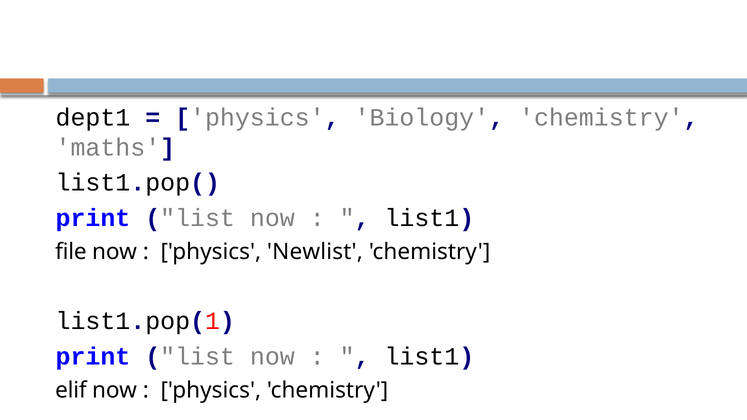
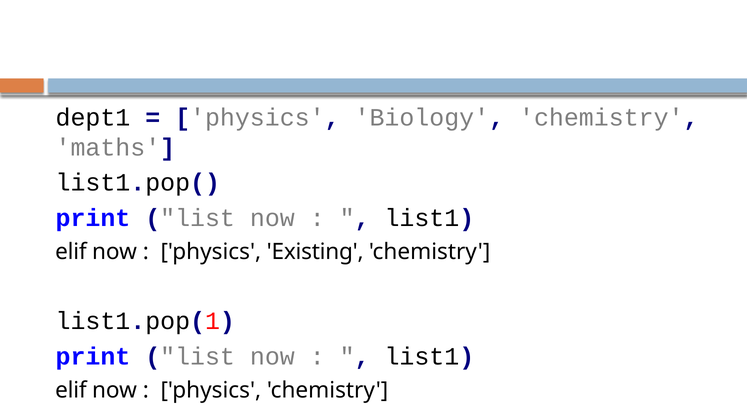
file at (71, 252): file -> elif
Newlist: Newlist -> Existing
